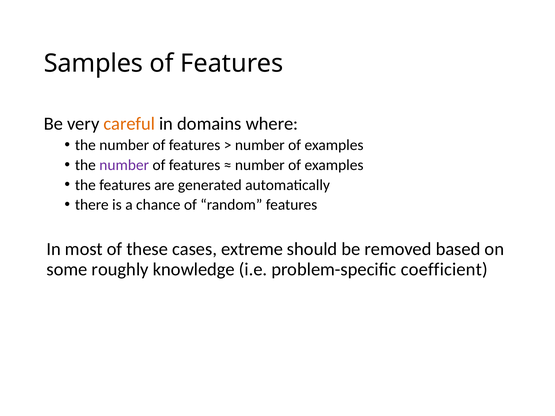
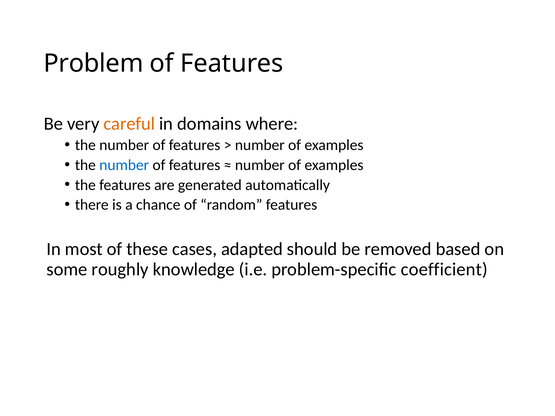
Samples: Samples -> Problem
number at (124, 165) colour: purple -> blue
extreme: extreme -> adapted
